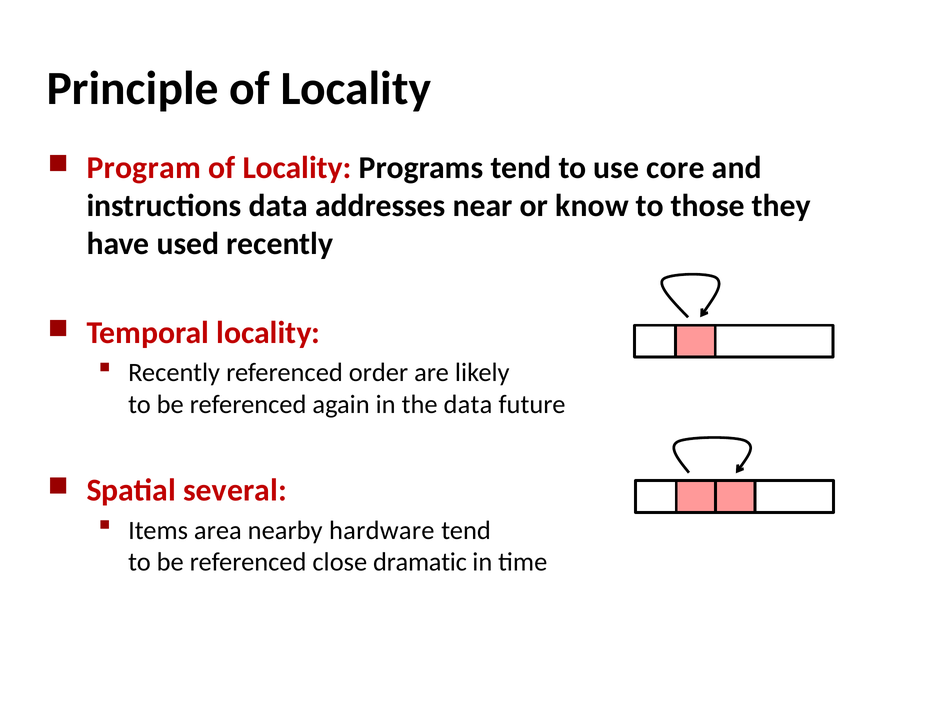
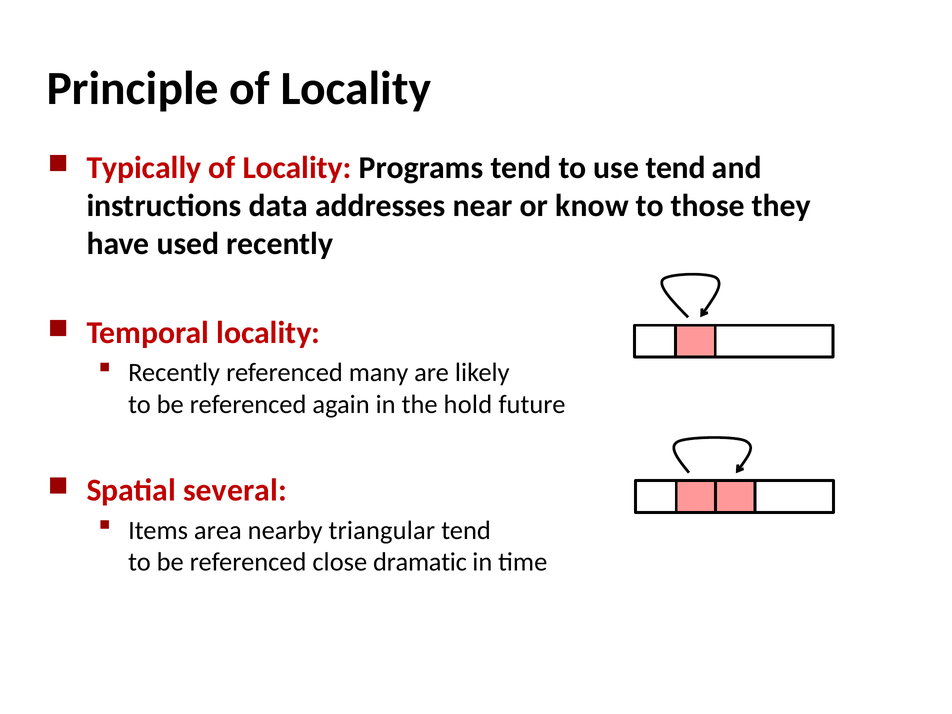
Program: Program -> Typically
use core: core -> tend
order: order -> many
the data: data -> hold
hardware: hardware -> triangular
